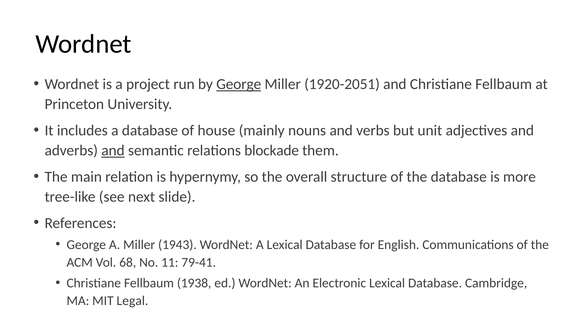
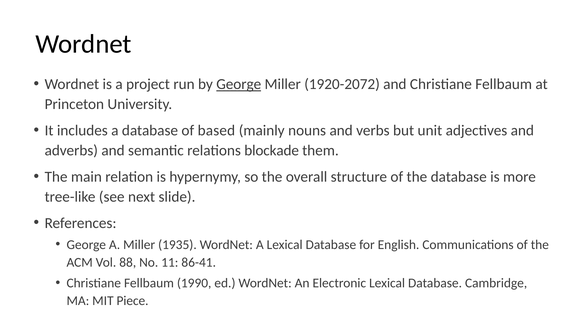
1920-2051: 1920-2051 -> 1920-2072
house: house -> based
and at (113, 151) underline: present -> none
1943: 1943 -> 1935
68: 68 -> 88
79-41: 79-41 -> 86-41
1938: 1938 -> 1990
Legal: Legal -> Piece
